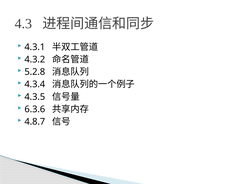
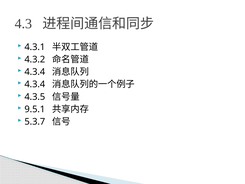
5.2.8 at (35, 72): 5.2.8 -> 4.3.4
6.3.6: 6.3.6 -> 9.5.1
4.8.7: 4.8.7 -> 5.3.7
